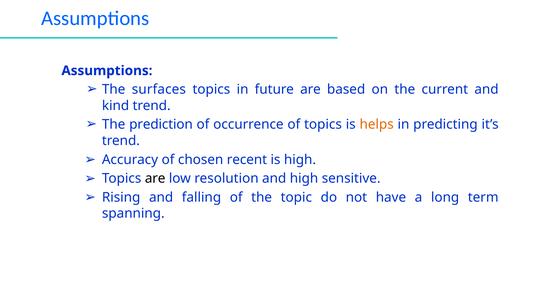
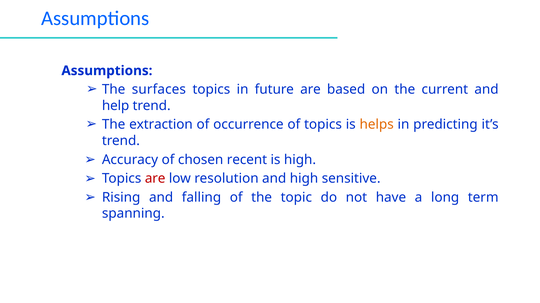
kind: kind -> help
prediction: prediction -> extraction
are at (155, 179) colour: black -> red
